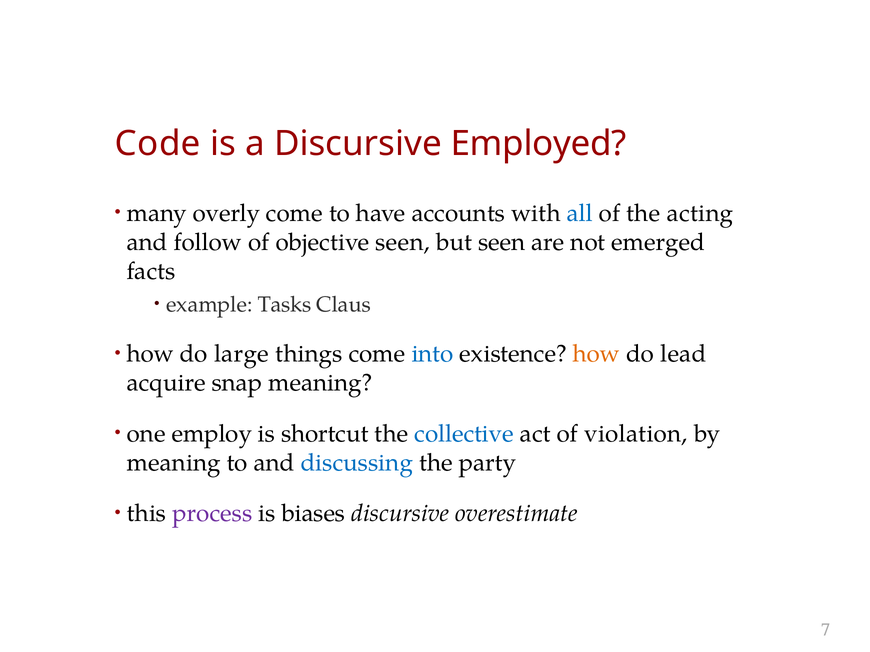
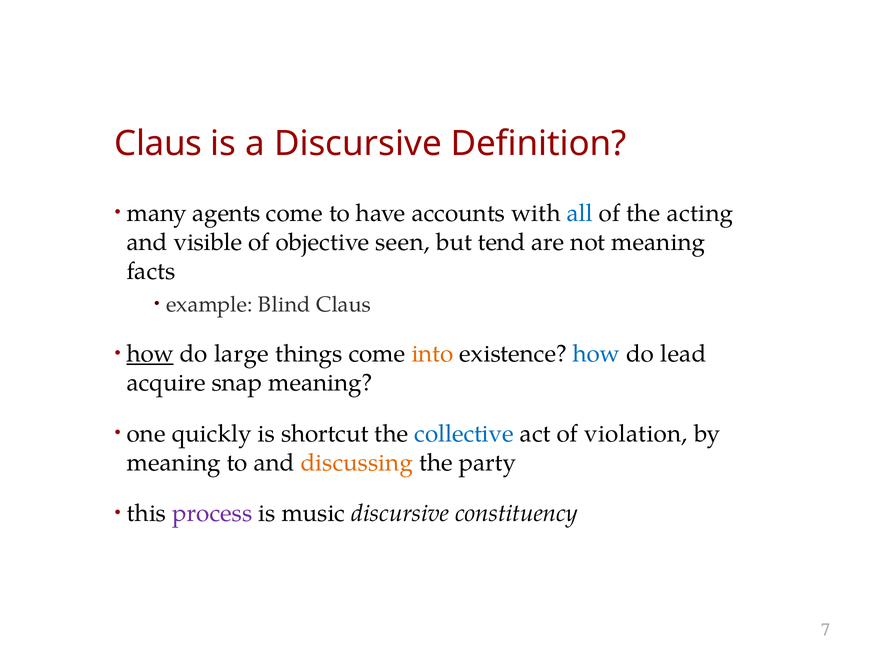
Code at (158, 144): Code -> Claus
Employed: Employed -> Definition
overly: overly -> agents
follow: follow -> visible
but seen: seen -> tend
not emerged: emerged -> meaning
Tasks: Tasks -> Blind
how at (150, 354) underline: none -> present
into colour: blue -> orange
how at (597, 354) colour: orange -> blue
employ: employ -> quickly
discussing colour: blue -> orange
biases: biases -> music
overestimate: overestimate -> constituency
